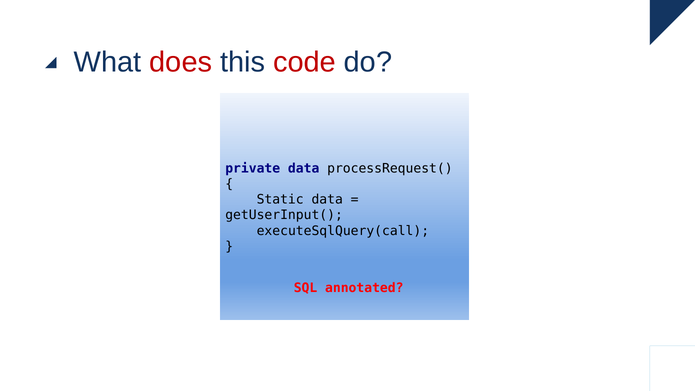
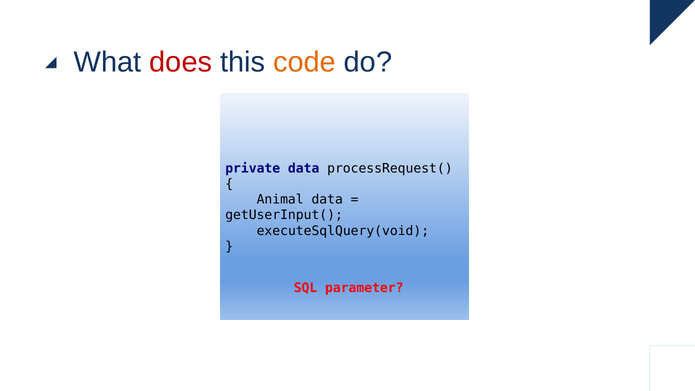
code colour: red -> orange
Static: Static -> Animal
executeSqlQuery(call: executeSqlQuery(call -> executeSqlQuery(void
annotated: annotated -> parameter
